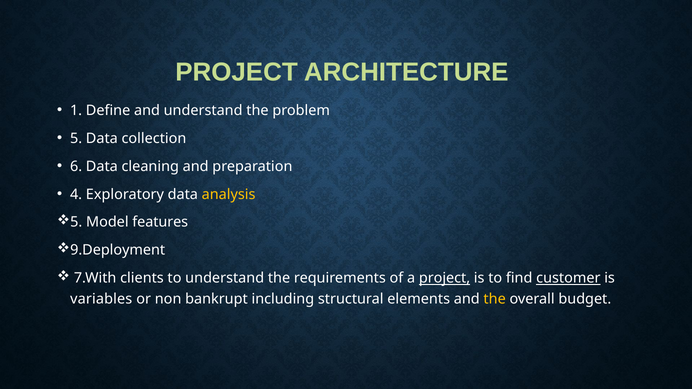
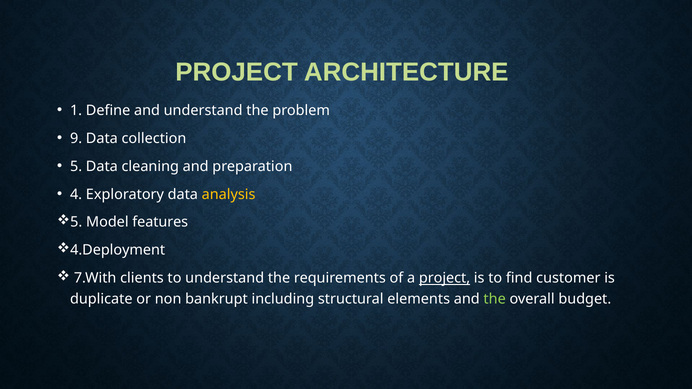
5 at (76, 138): 5 -> 9
6 at (76, 166): 6 -> 5
9.Deployment: 9.Deployment -> 4.Deployment
customer underline: present -> none
variables: variables -> duplicate
the at (495, 299) colour: yellow -> light green
